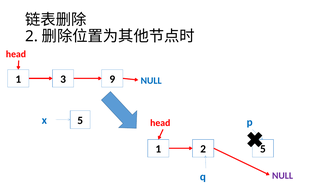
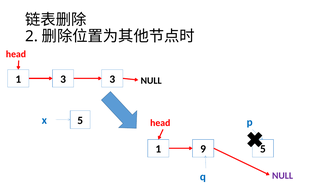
3 9: 9 -> 3
NULL at (151, 81) colour: blue -> black
1 2: 2 -> 9
